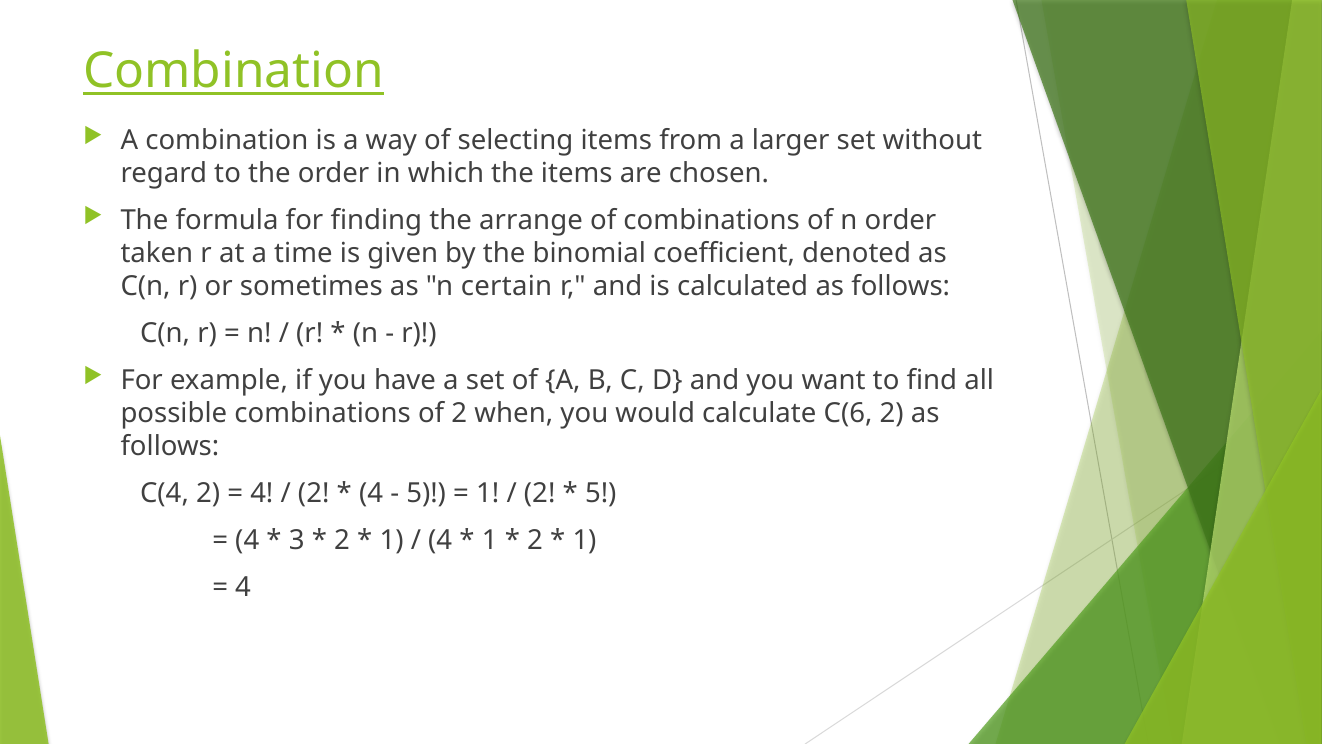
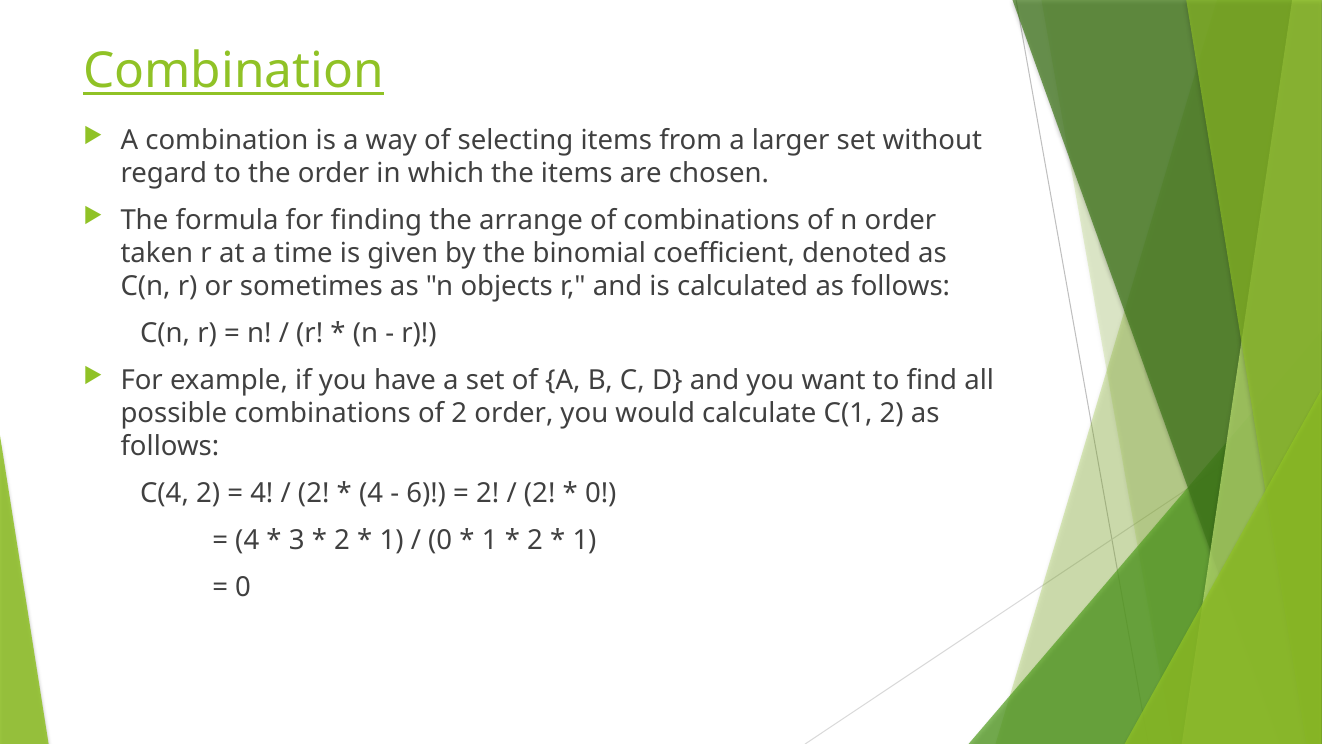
certain: certain -> objects
2 when: when -> order
C(6: C(6 -> C(1
5 at (426, 493): 5 -> 6
1 at (488, 493): 1 -> 2
5 at (601, 493): 5 -> 0
4 at (440, 540): 4 -> 0
4 at (243, 587): 4 -> 0
